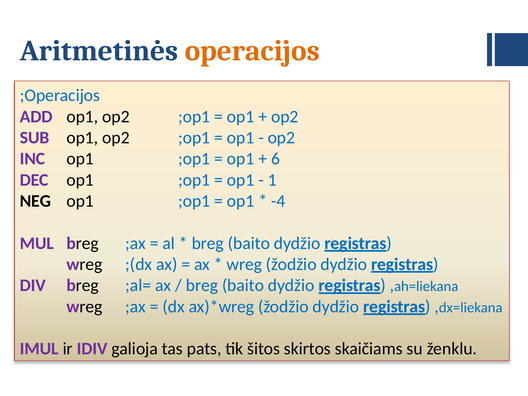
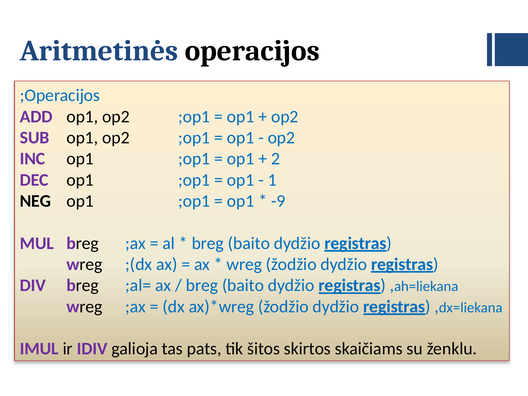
operacijos colour: orange -> black
6: 6 -> 2
-4: -4 -> -9
